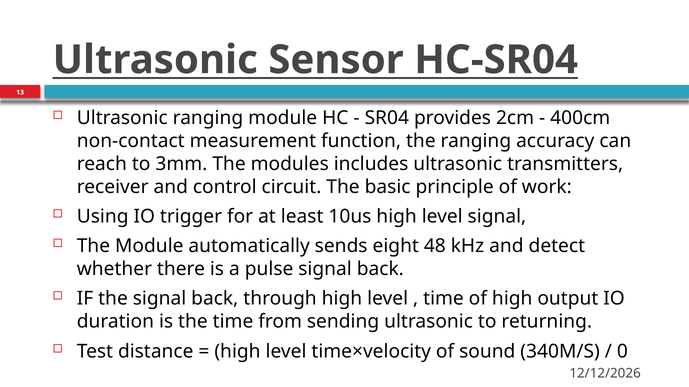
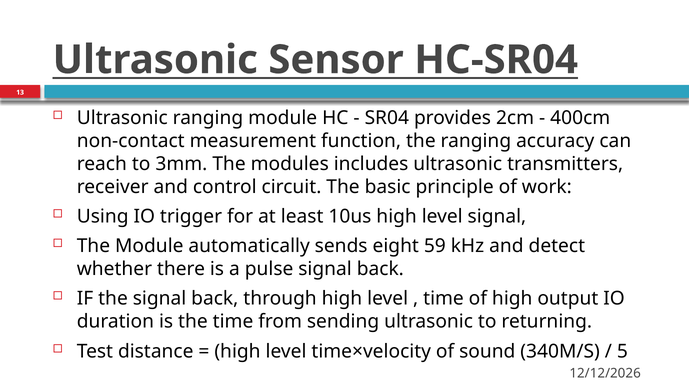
48: 48 -> 59
0: 0 -> 5
